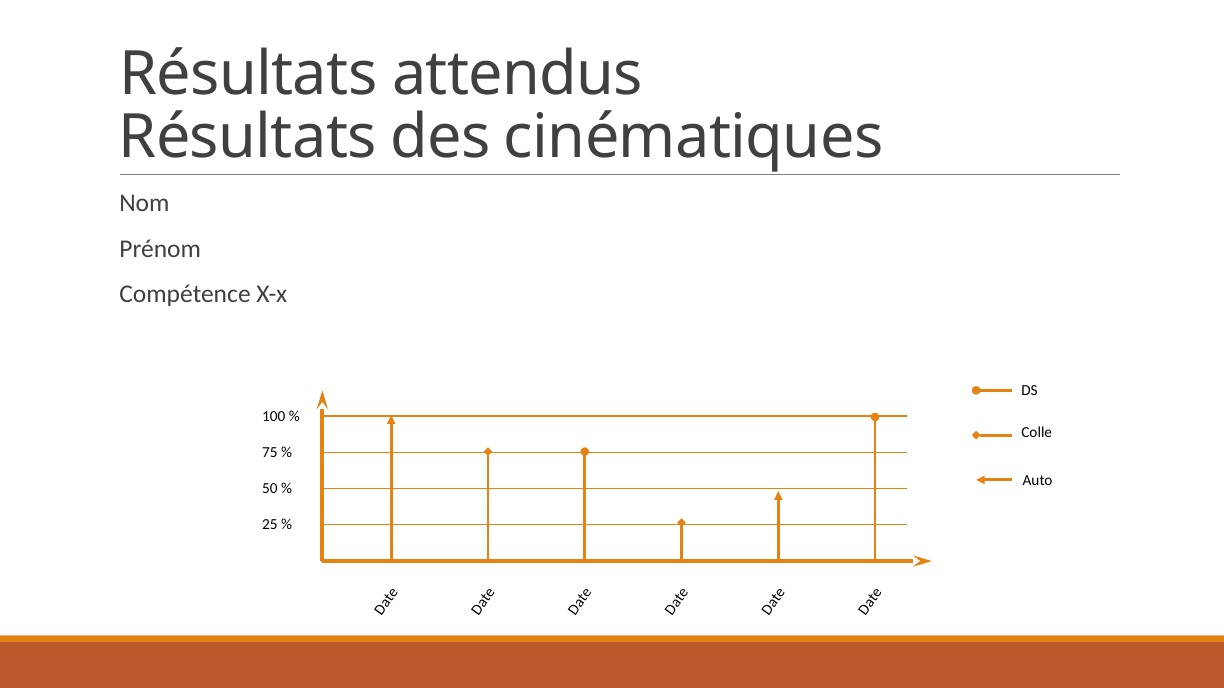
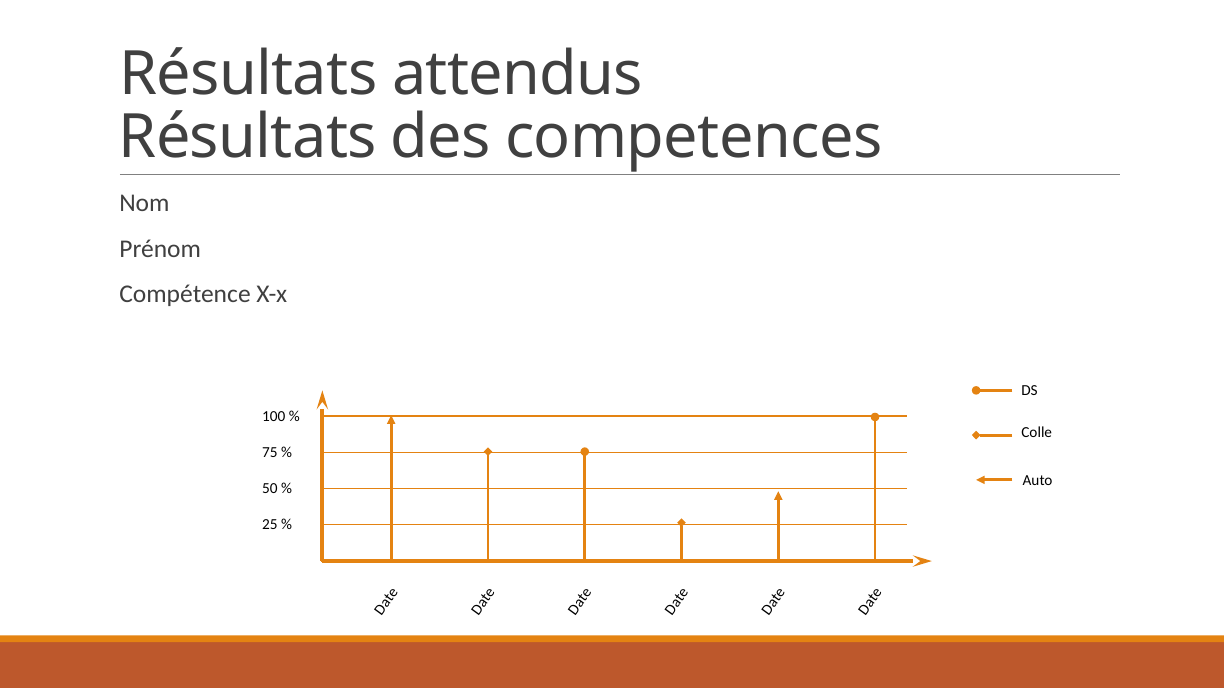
cinématiques: cinématiques -> competences
